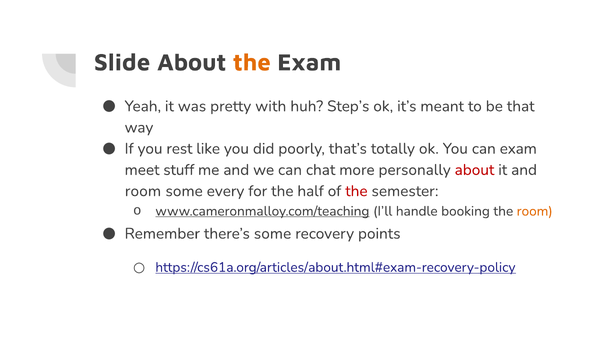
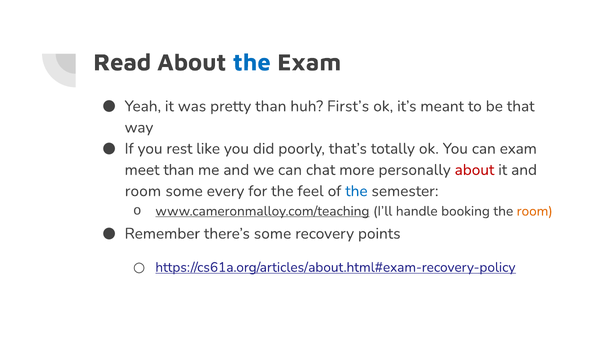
Slide: Slide -> Read
the at (252, 62) colour: orange -> blue
pretty with: with -> than
Step’s: Step’s -> First’s
meet stuff: stuff -> than
half: half -> feel
the at (356, 191) colour: red -> blue
